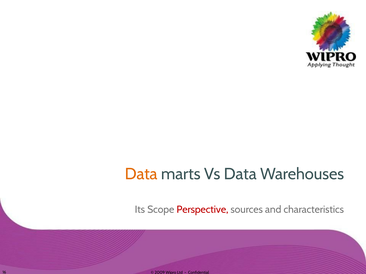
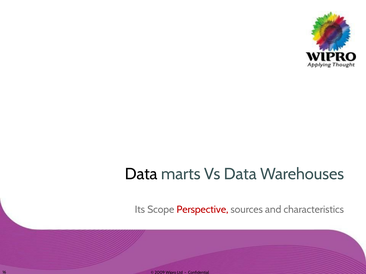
Data at (141, 174) colour: orange -> black
